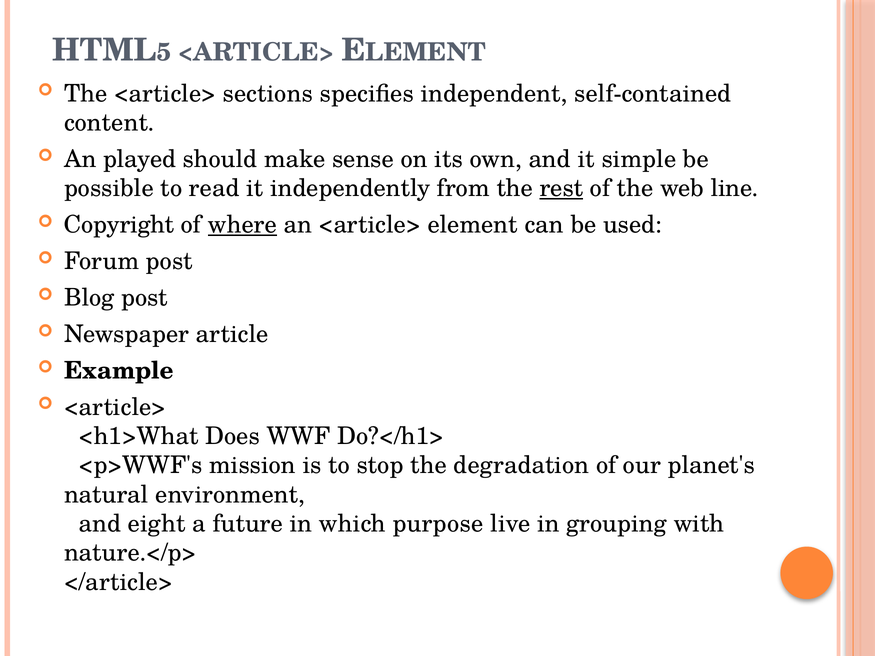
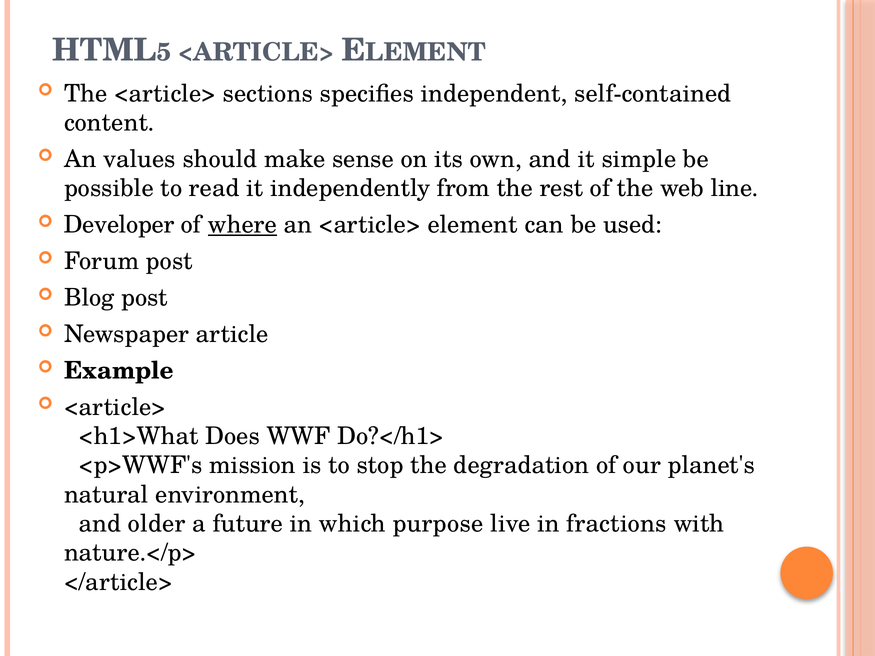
played: played -> values
rest underline: present -> none
Copyright: Copyright -> Developer
eight: eight -> older
grouping: grouping -> fractions
